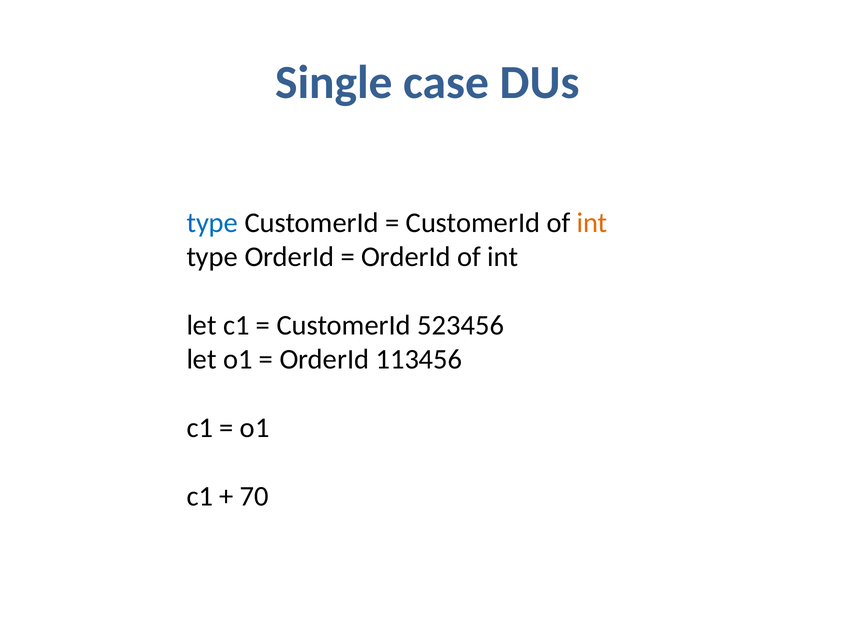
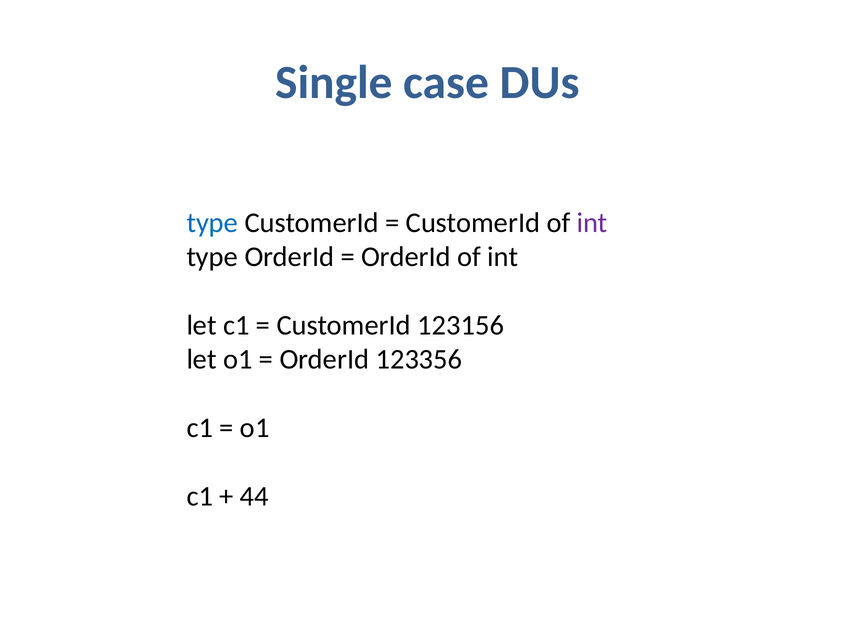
int at (592, 223) colour: orange -> purple
523456: 523456 -> 123156
113456: 113456 -> 123356
70: 70 -> 44
